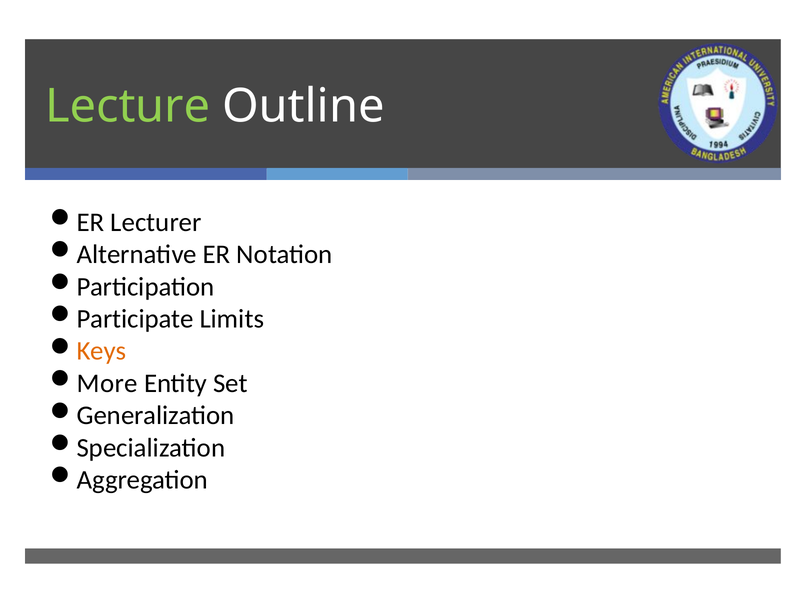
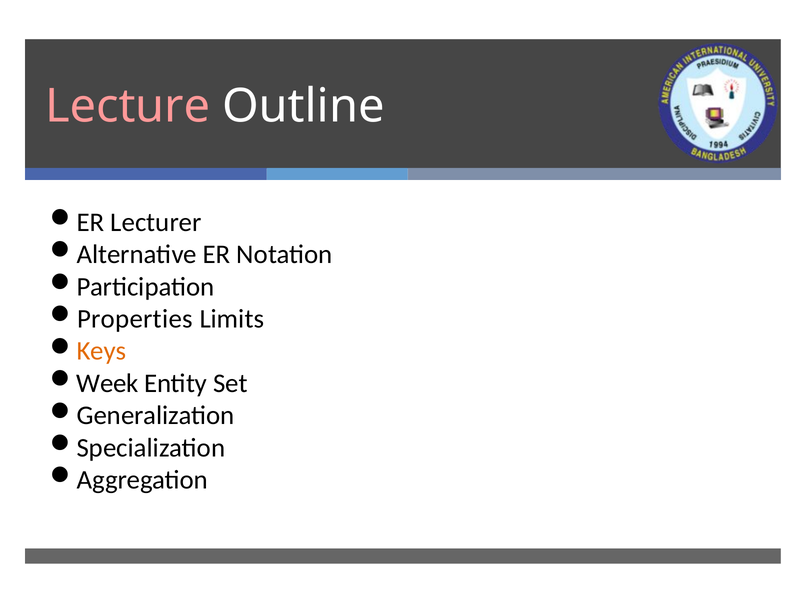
Lecture colour: light green -> pink
Participate: Participate -> Properties
More: More -> Week
